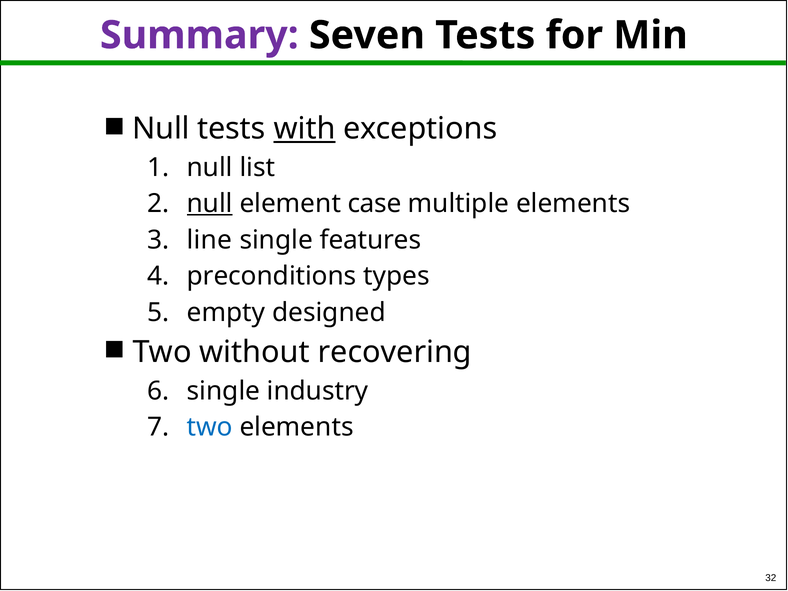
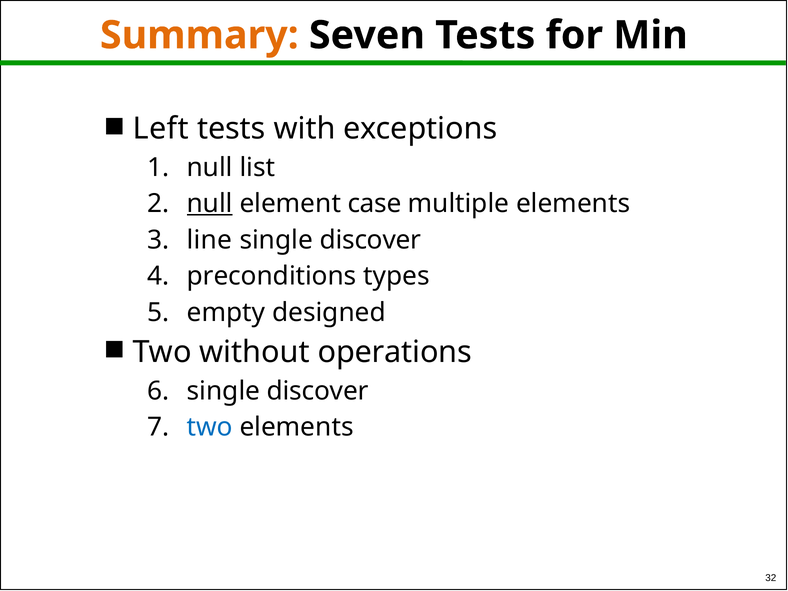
Summary colour: purple -> orange
Null at (161, 129): Null -> Left
with underline: present -> none
features at (370, 240): features -> discover
recovering: recovering -> operations
industry at (318, 391): industry -> discover
